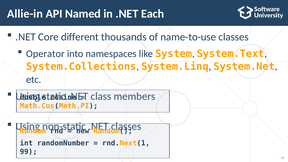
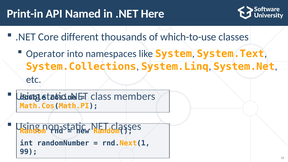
Allie-in: Allie-in -> Print-in
Each: Each -> Here
name-to-use: name-to-use -> which-to-use
